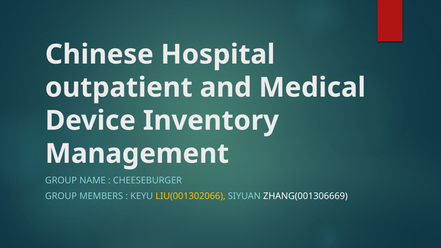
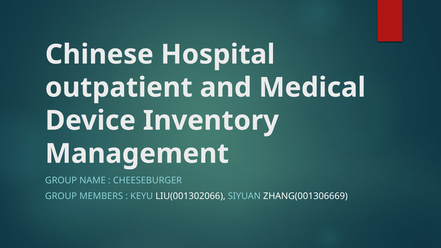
LIU(001302066 colour: yellow -> white
